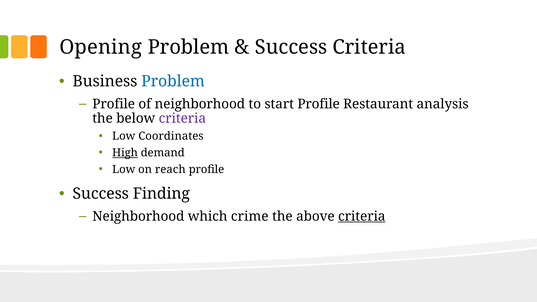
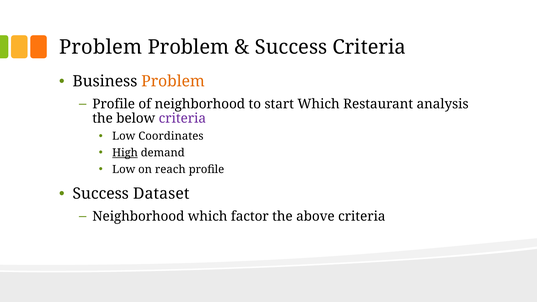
Opening at (101, 47): Opening -> Problem
Problem at (173, 82) colour: blue -> orange
start Profile: Profile -> Which
Finding: Finding -> Dataset
crime: crime -> factor
criteria at (362, 216) underline: present -> none
